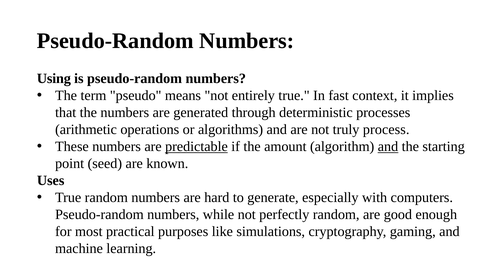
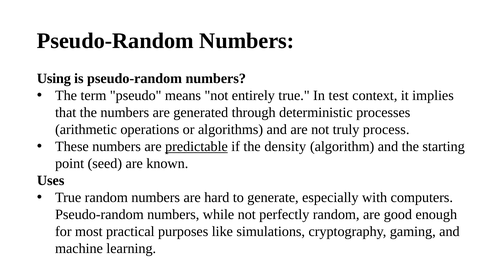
fast: fast -> test
amount: amount -> density
and at (388, 146) underline: present -> none
